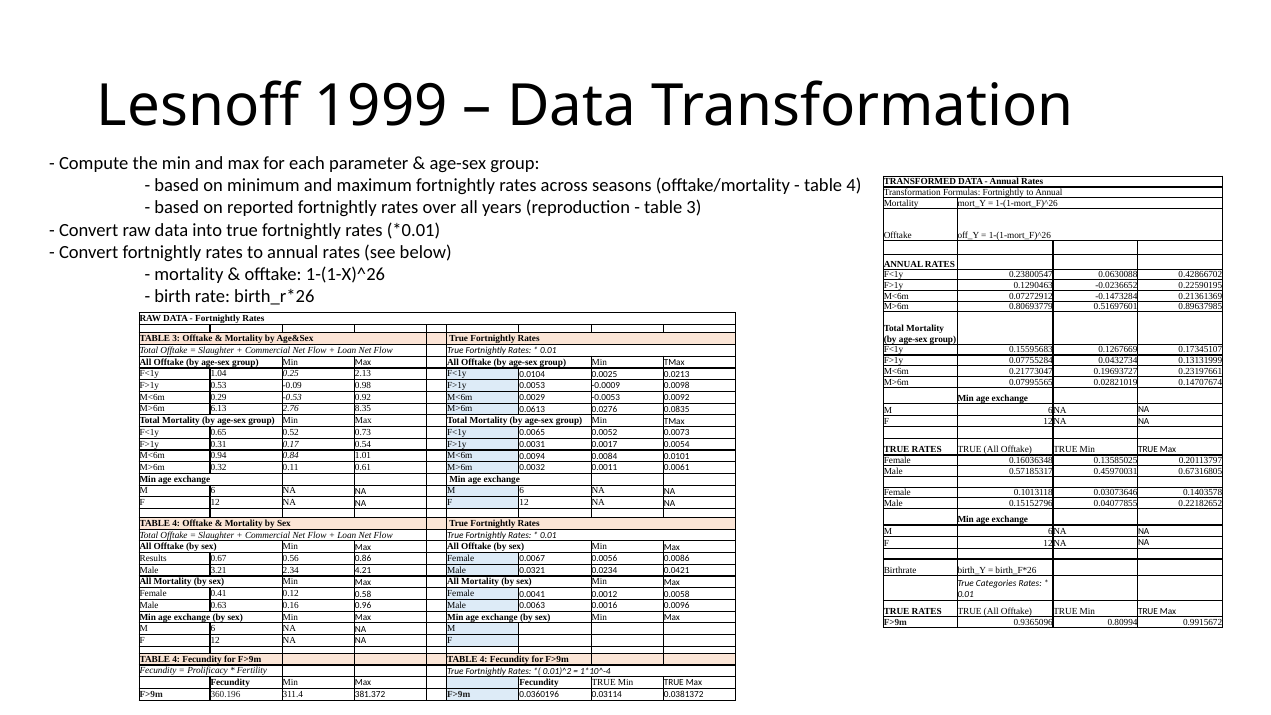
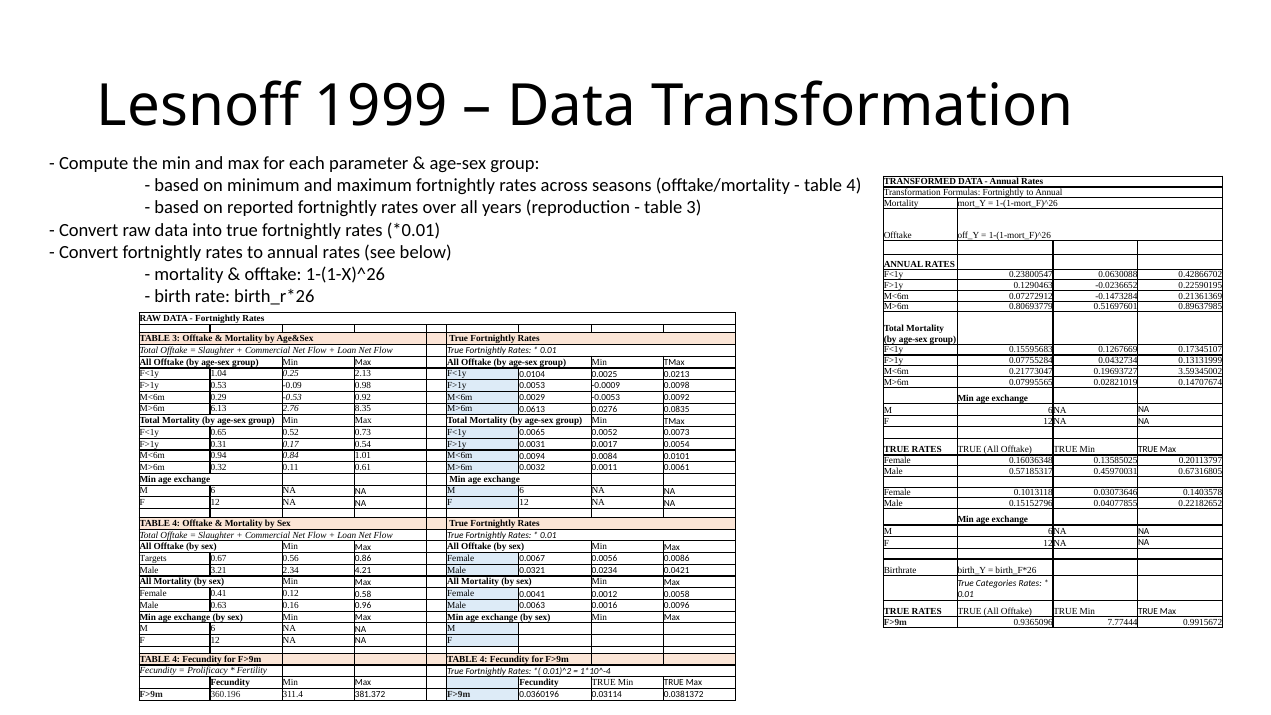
0.23197661: 0.23197661 -> 3.59345002
Results: Results -> Targets
0.80994: 0.80994 -> 7.77444
